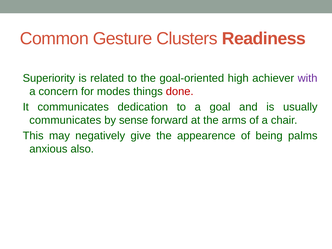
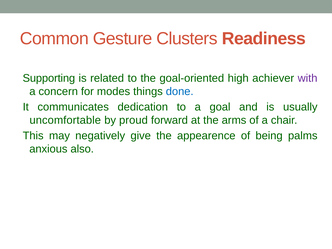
Superiority: Superiority -> Supporting
done colour: red -> blue
communicates at (65, 120): communicates -> uncomfortable
sense: sense -> proud
